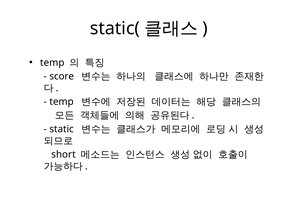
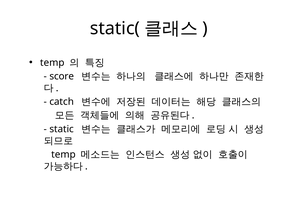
temp at (62, 102): temp -> catch
short at (64, 154): short -> temp
